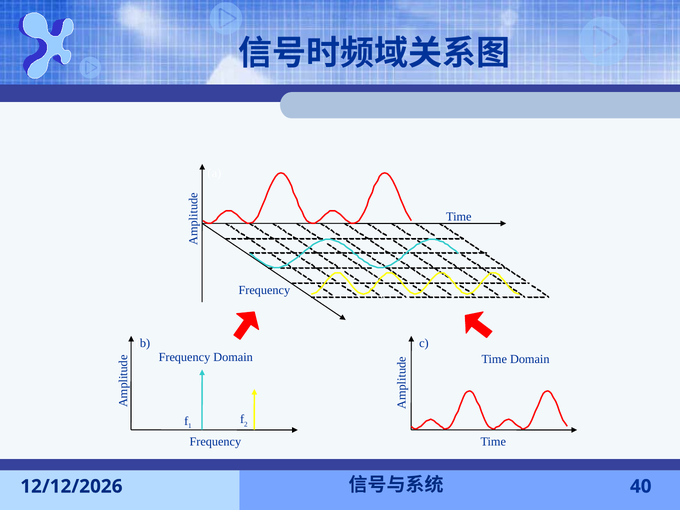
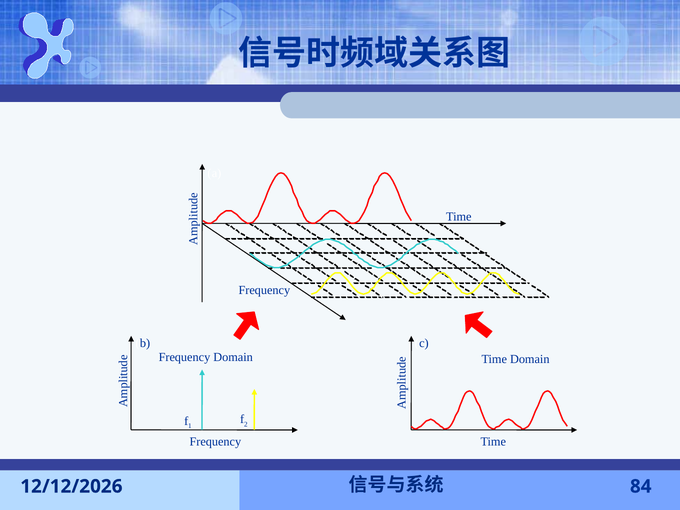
40: 40 -> 84
